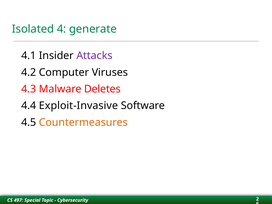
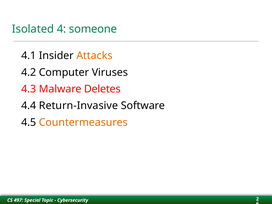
generate: generate -> someone
Attacks colour: purple -> orange
Exploit-Invasive: Exploit-Invasive -> Return-Invasive
